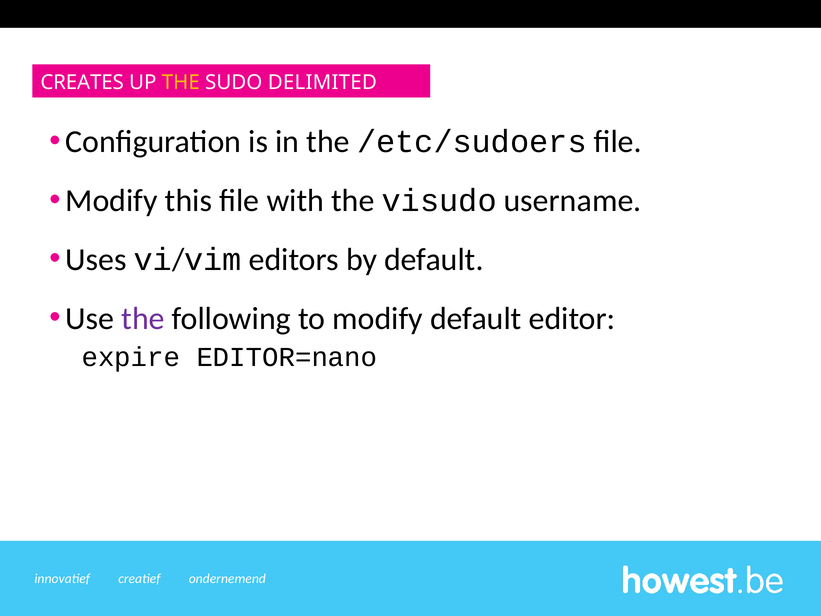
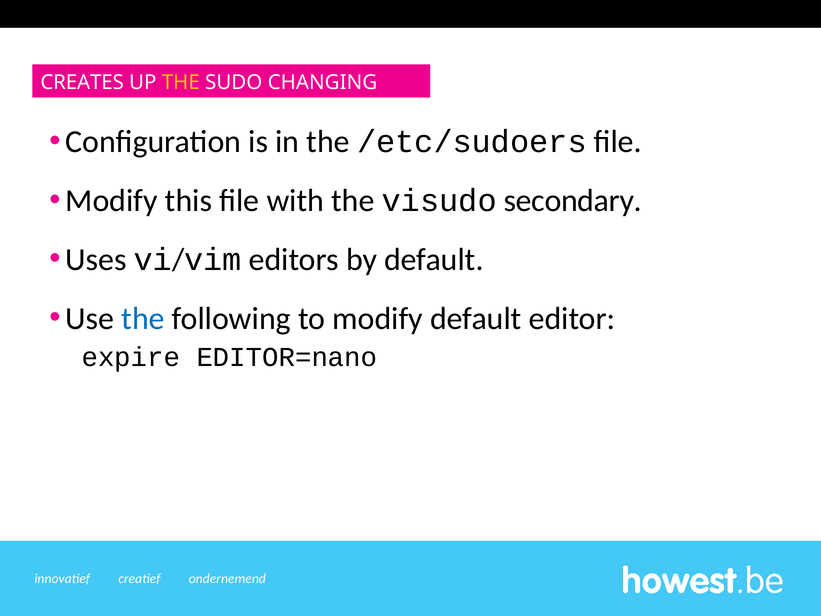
DELIMITED: DELIMITED -> CHANGING
username: username -> secondary
the at (143, 318) colour: purple -> blue
